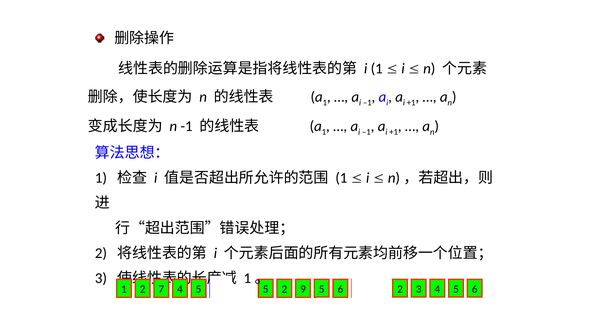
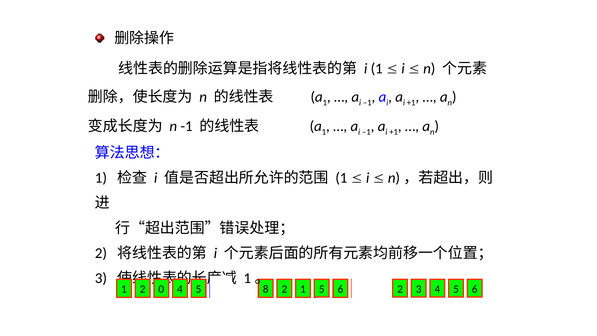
7: 7 -> 0
5 at (266, 289): 5 -> 8
2 9: 9 -> 1
